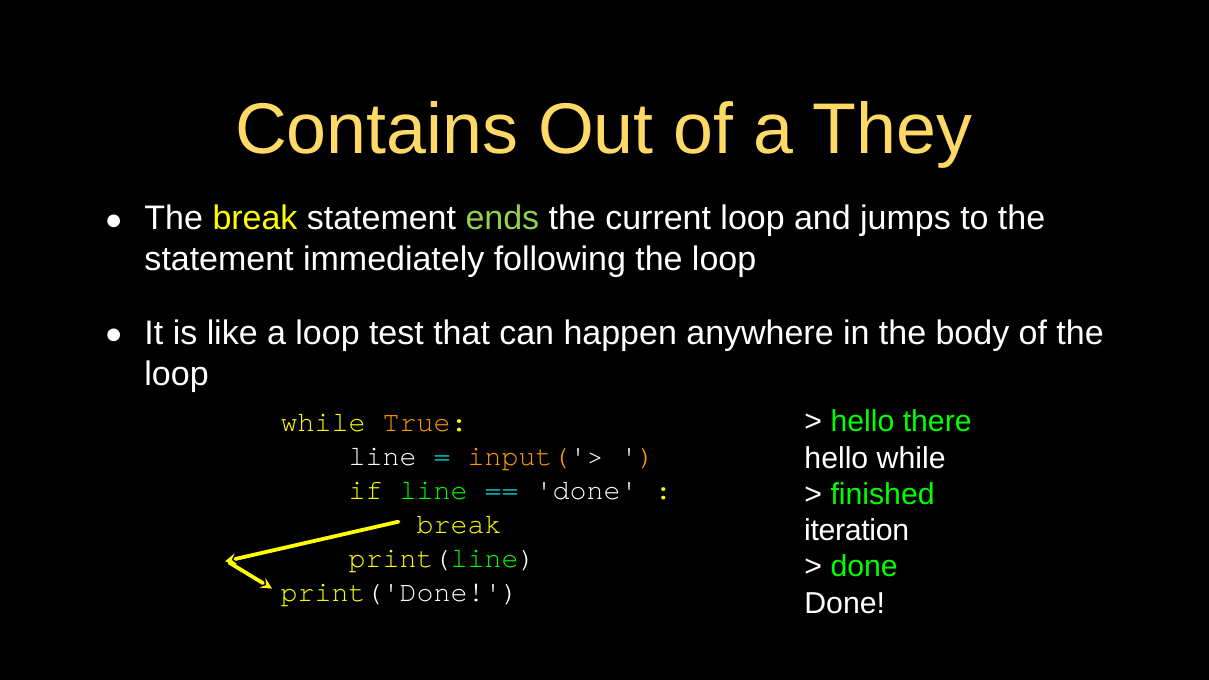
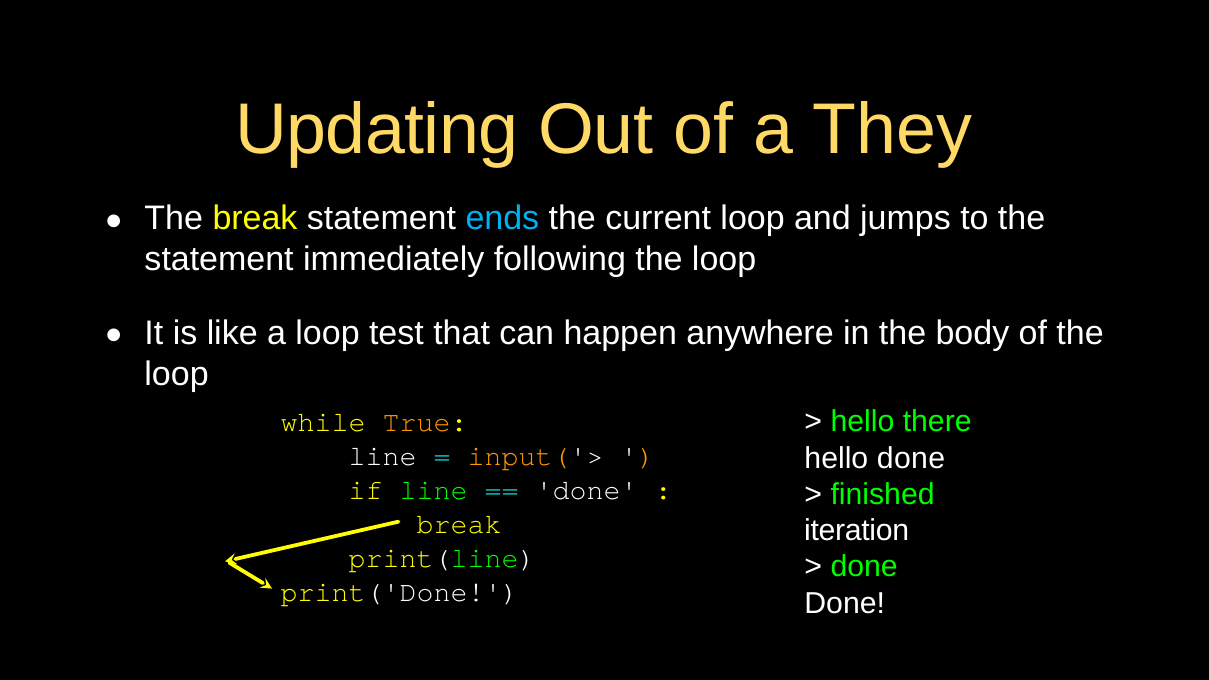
Contains: Contains -> Updating
ends colour: light green -> light blue
hello while: while -> done
